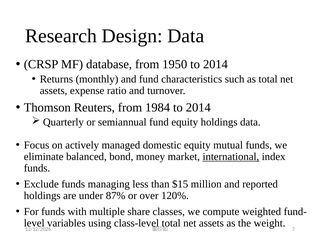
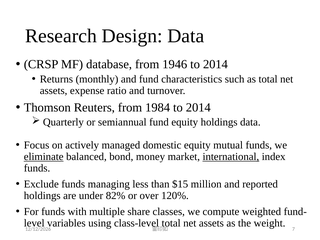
1950: 1950 -> 1946
eliminate underline: none -> present
87%: 87% -> 82%
